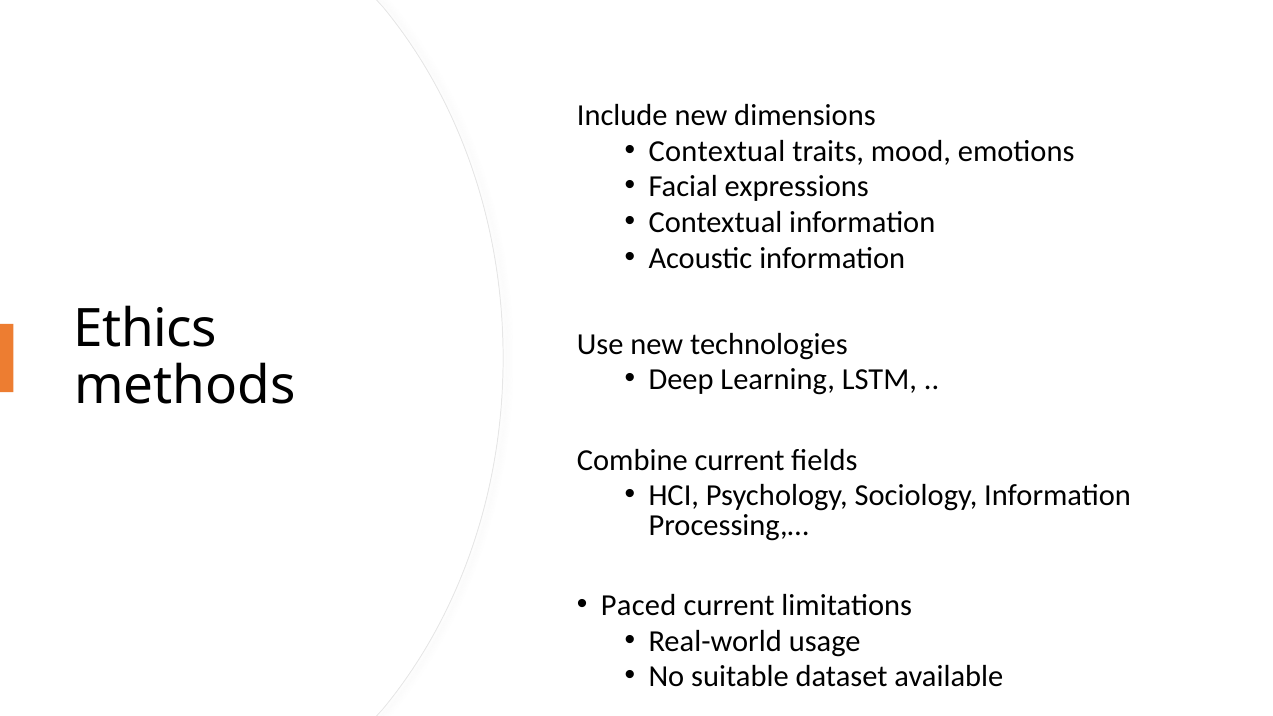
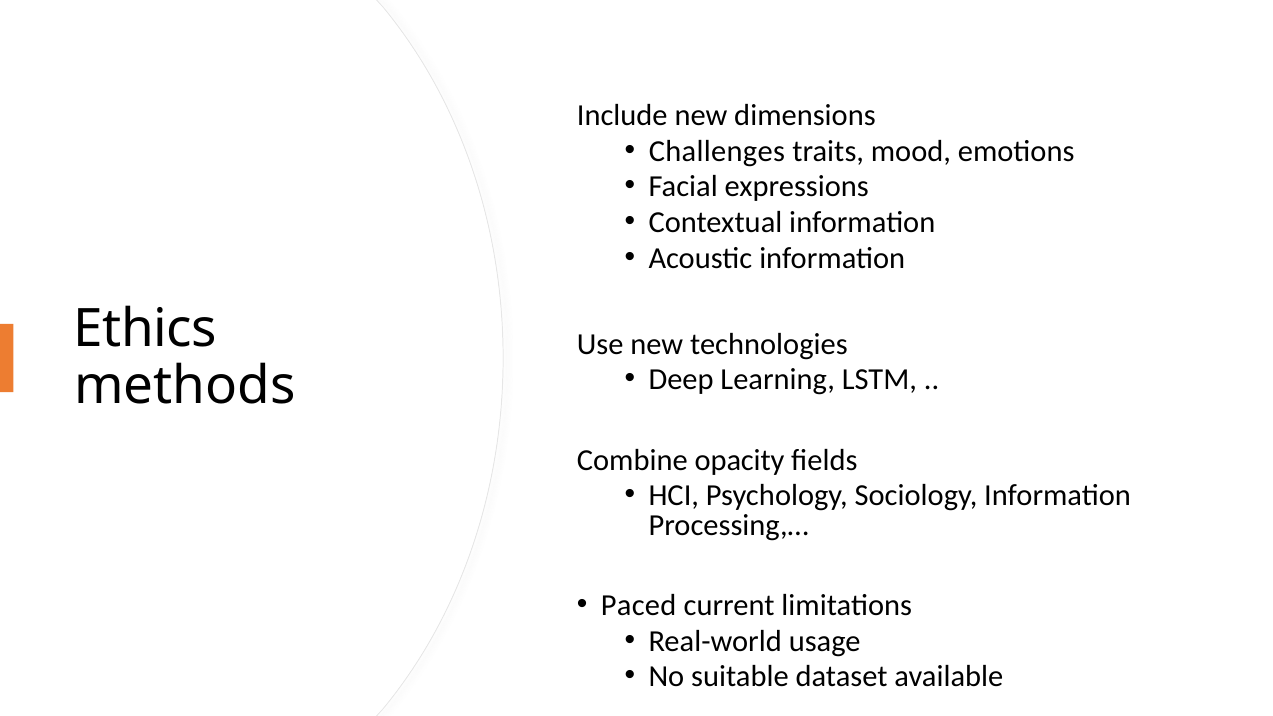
Contextual at (717, 151): Contextual -> Challenges
Combine current: current -> opacity
